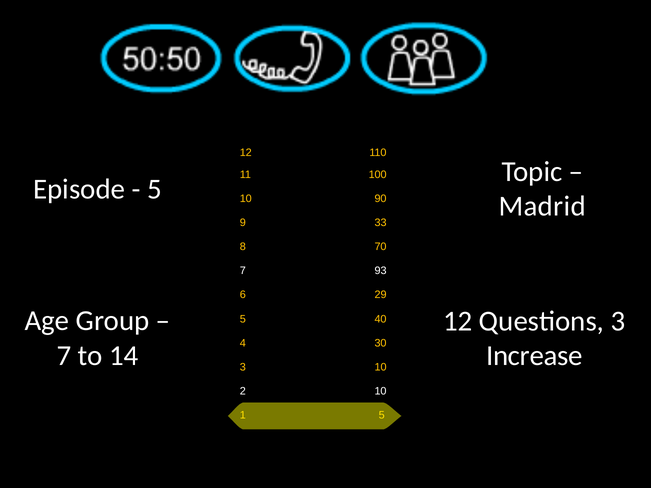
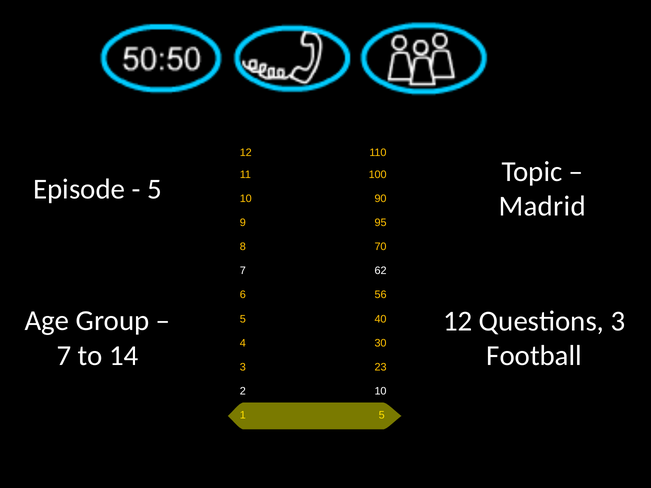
33: 33 -> 95
93: 93 -> 62
29: 29 -> 56
Increase: Increase -> Football
3 10: 10 -> 23
